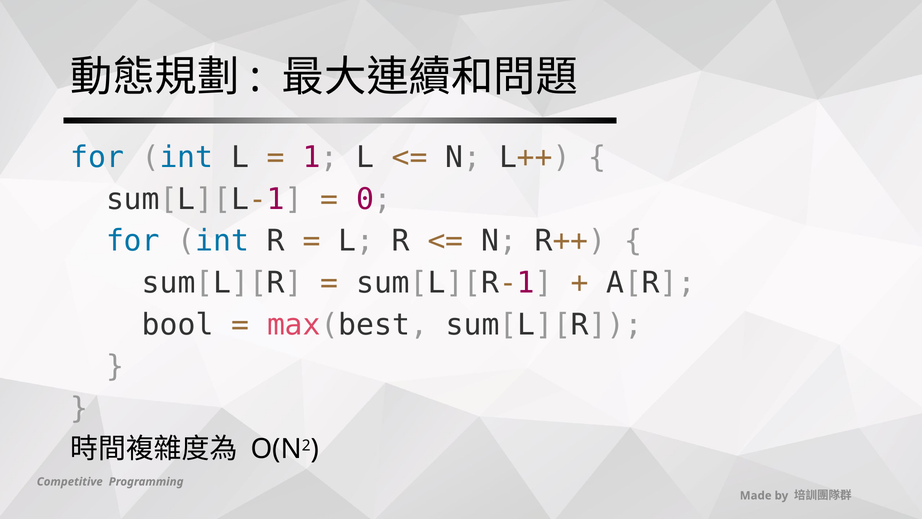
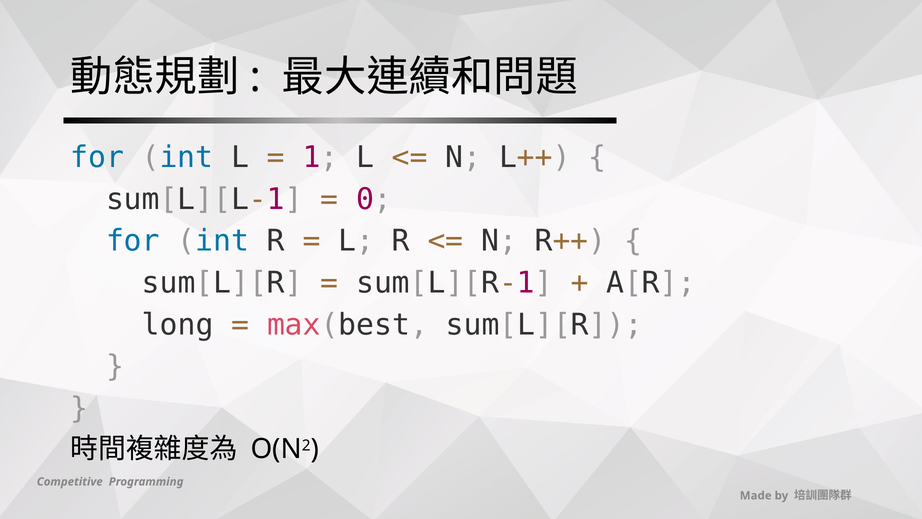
bool: bool -> long
